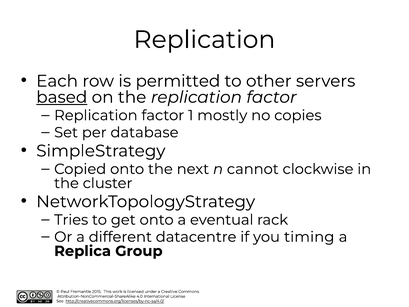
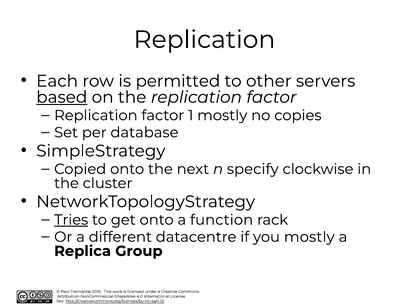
cannot: cannot -> specify
Tries underline: none -> present
eventual: eventual -> function
you timing: timing -> mostly
